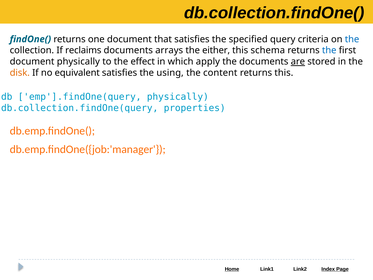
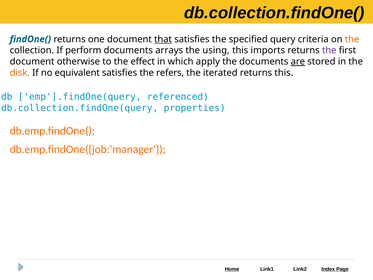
that underline: none -> present
the at (352, 39) colour: blue -> orange
reclaims: reclaims -> perform
either: either -> using
schema: schema -> imports
the at (329, 50) colour: blue -> purple
document physically: physically -> otherwise
using: using -> refers
content: content -> iterated
emp'].findOne(query physically: physically -> referenced
